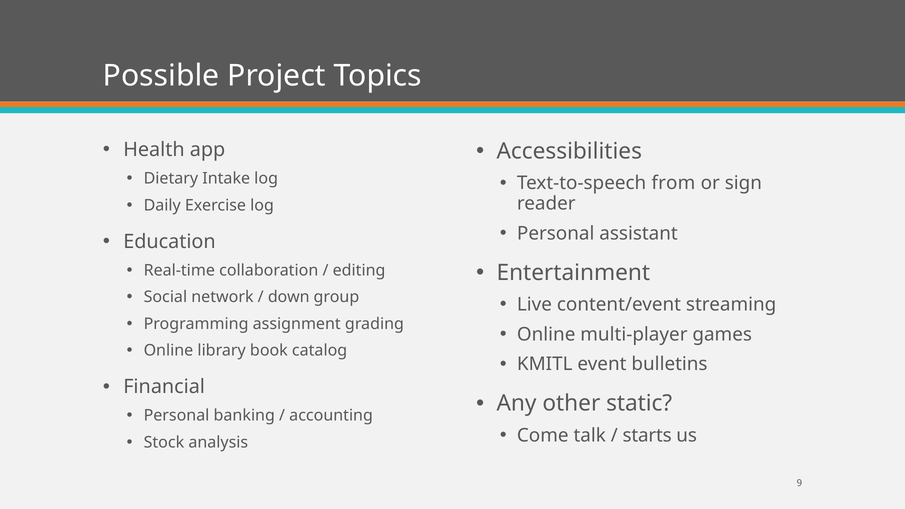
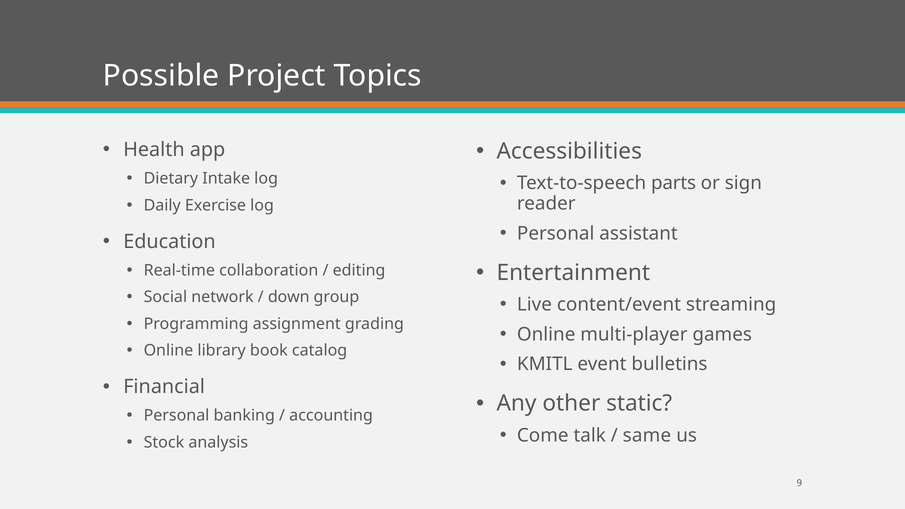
from: from -> parts
starts: starts -> same
